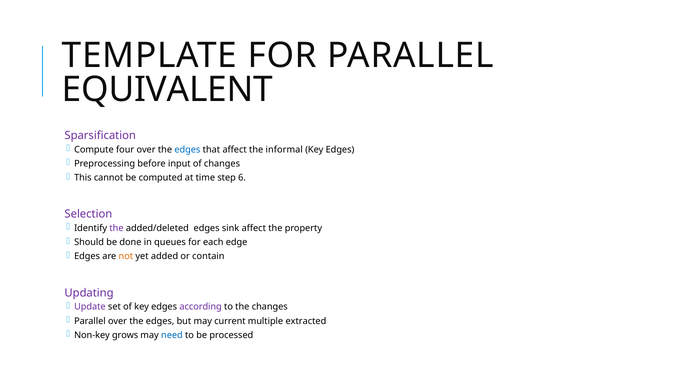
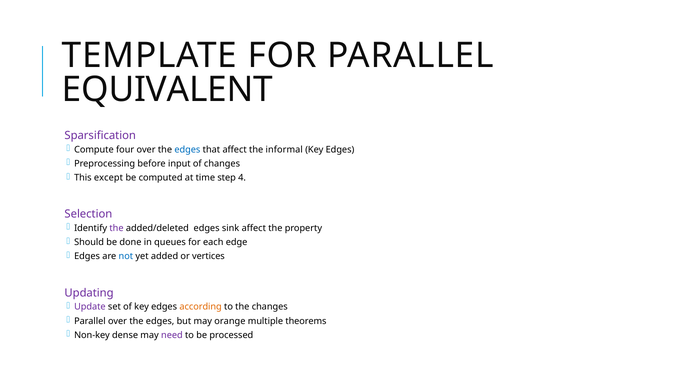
cannot: cannot -> except
6: 6 -> 4
not colour: orange -> blue
contain: contain -> vertices
according colour: purple -> orange
current: current -> orange
extracted: extracted -> theorems
grows: grows -> dense
need colour: blue -> purple
